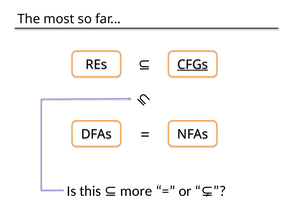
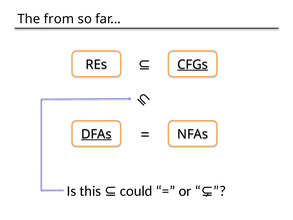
most: most -> from
DFAs underline: none -> present
more: more -> could
